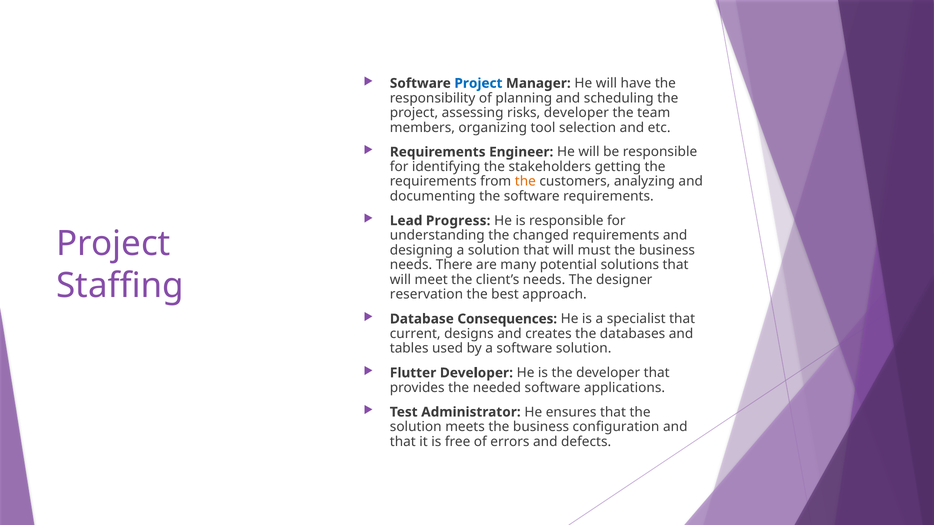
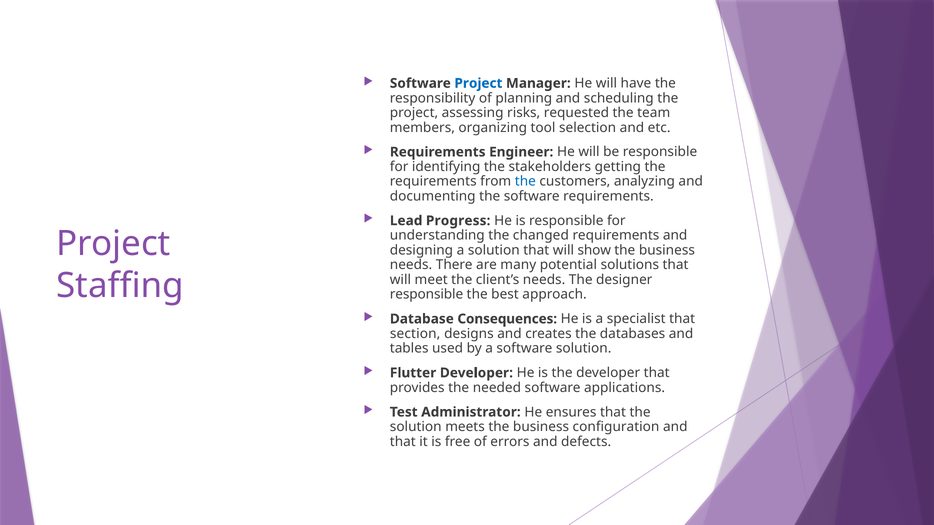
risks developer: developer -> requested
the at (525, 182) colour: orange -> blue
must: must -> show
reservation at (426, 295): reservation -> responsible
current: current -> section
